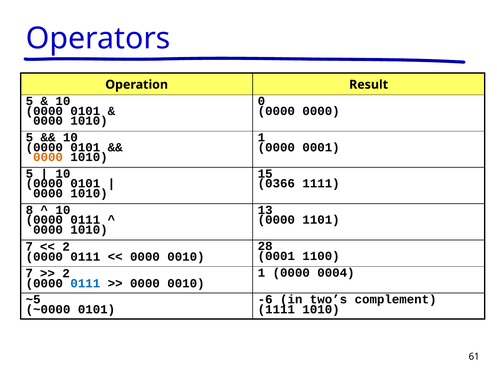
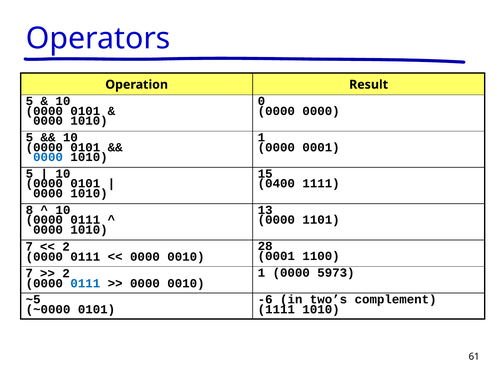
0000 at (48, 157) colour: orange -> blue
0366: 0366 -> 0400
0004: 0004 -> 5973
